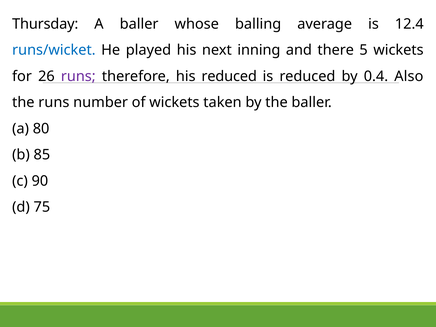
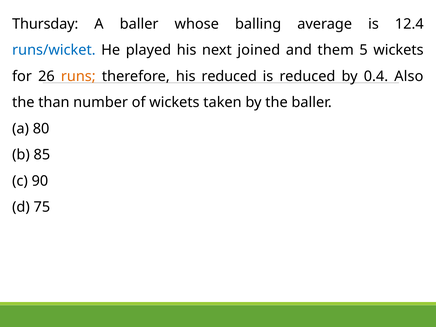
inning: inning -> joined
there: there -> them
runs at (78, 76) colour: purple -> orange
the runs: runs -> than
